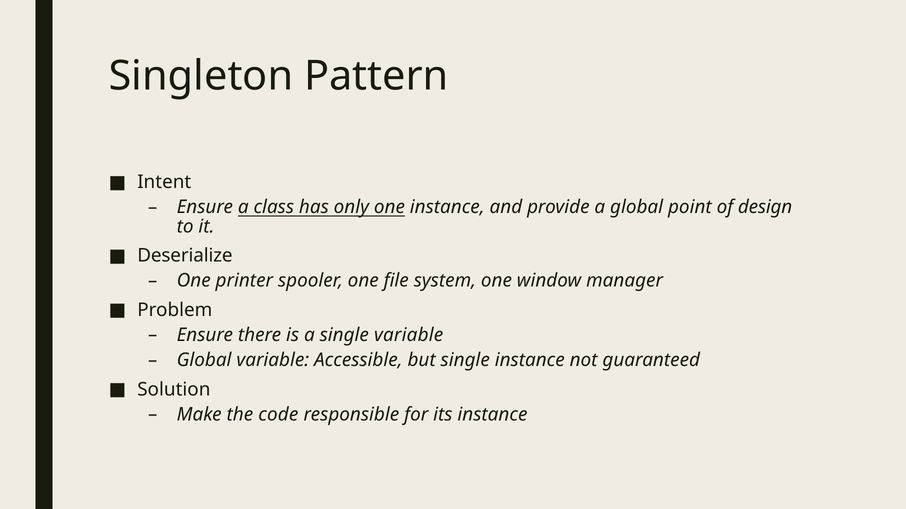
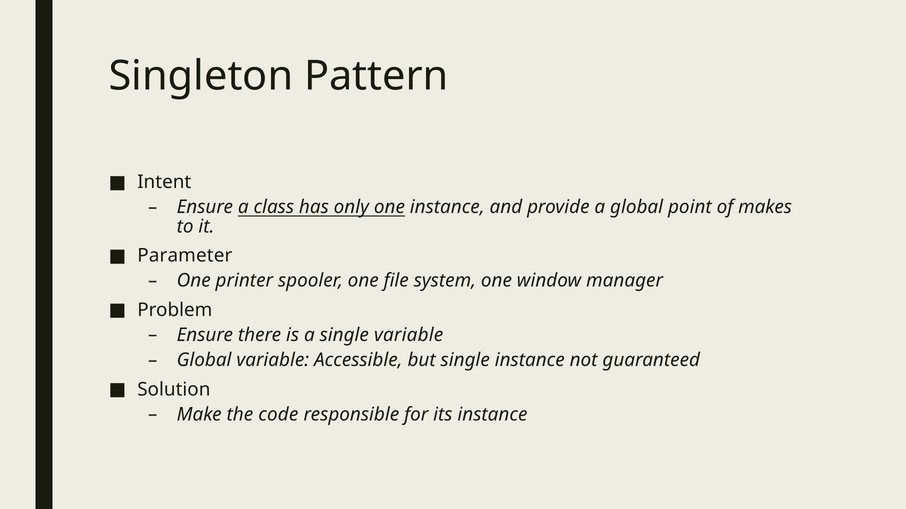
design: design -> makes
Deserialize: Deserialize -> Parameter
